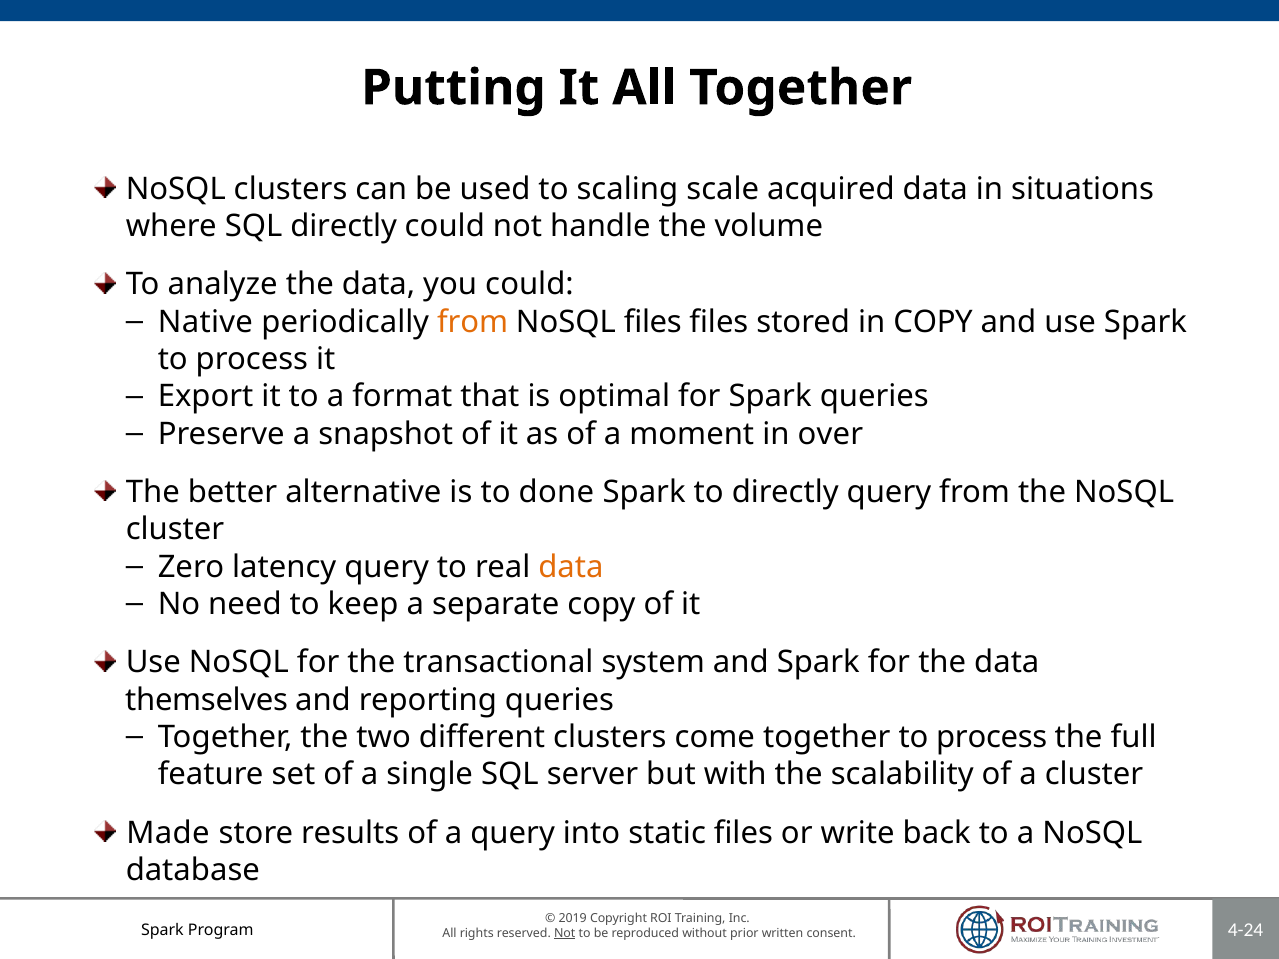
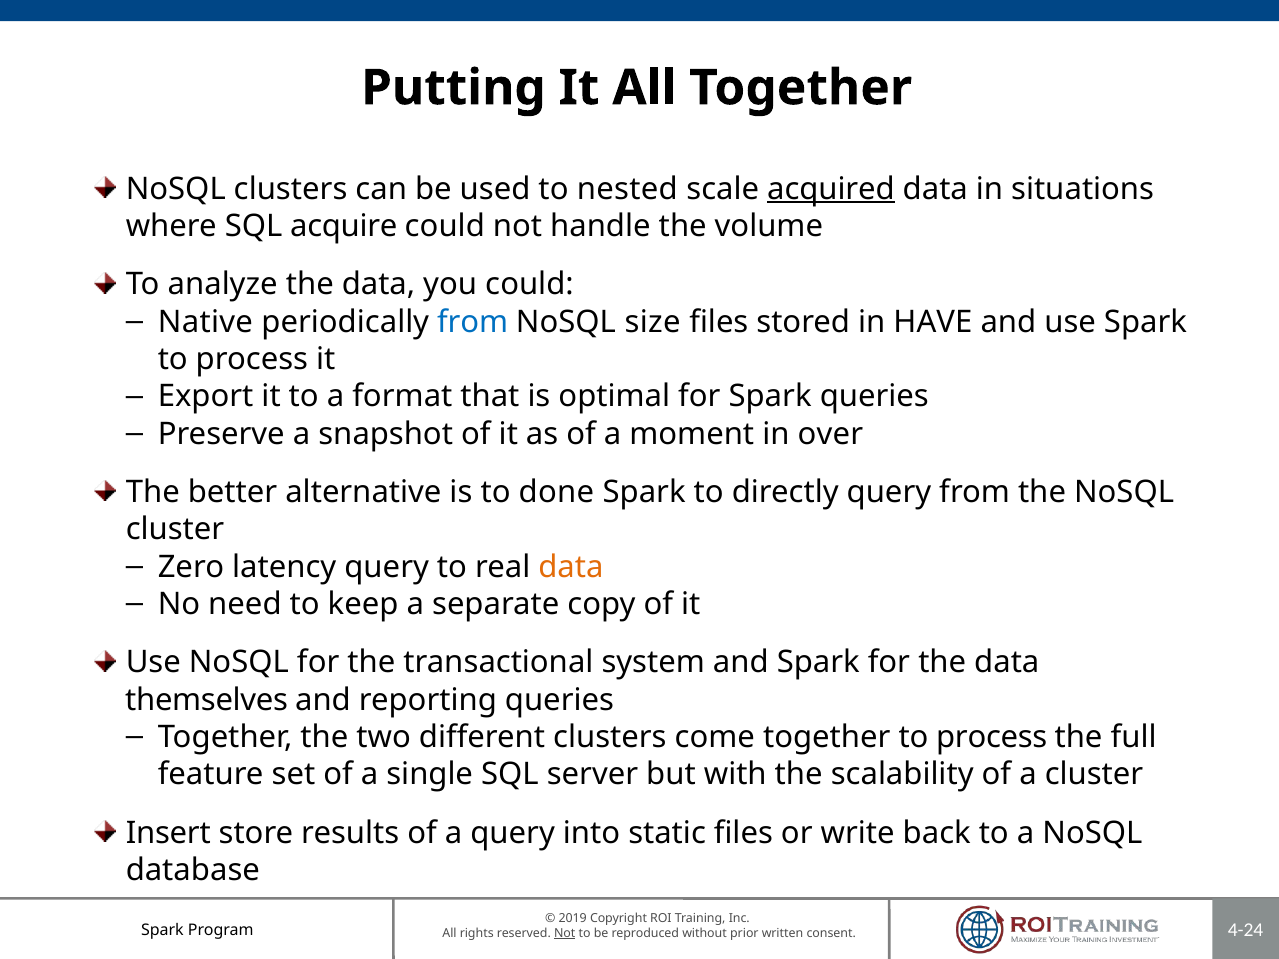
scaling: scaling -> nested
acquired underline: none -> present
SQL directly: directly -> acquire
from at (473, 322) colour: orange -> blue
NoSQL files: files -> size
in COPY: COPY -> HAVE
Made: Made -> Insert
